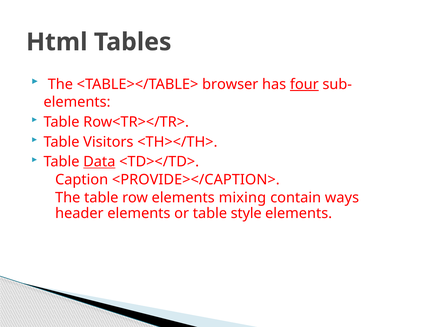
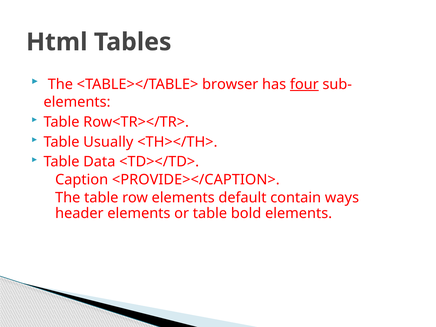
Visitors: Visitors -> Usually
Data underline: present -> none
mixing: mixing -> default
style: style -> bold
